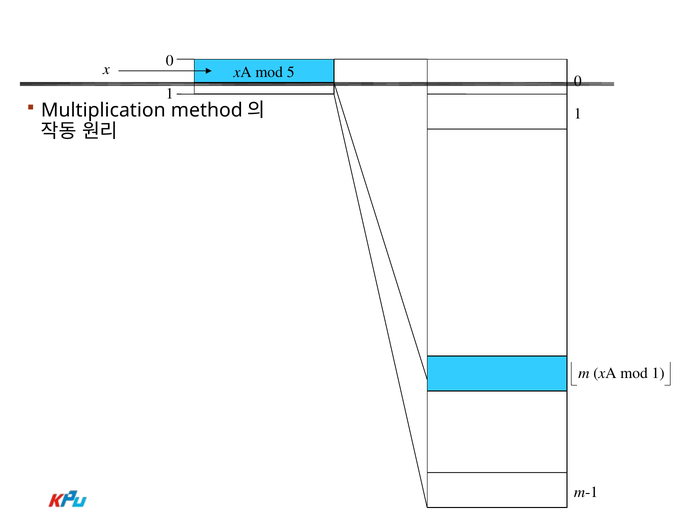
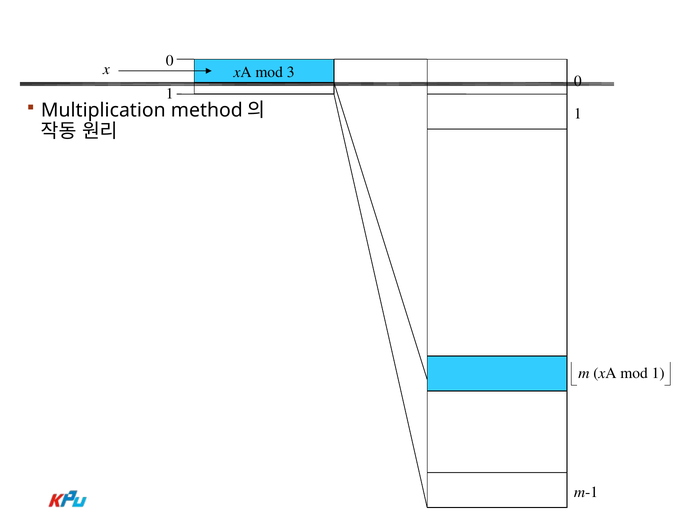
5: 5 -> 3
